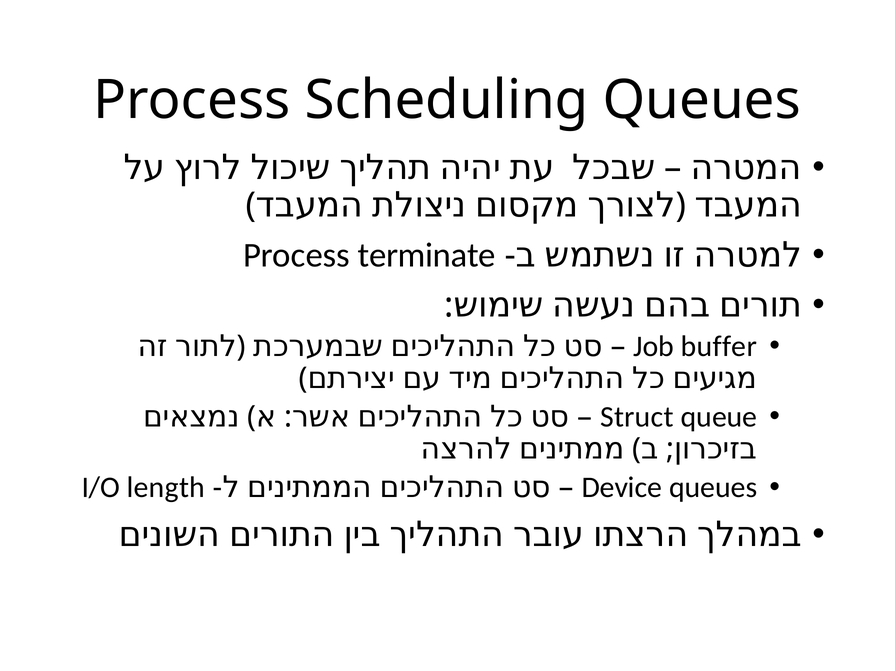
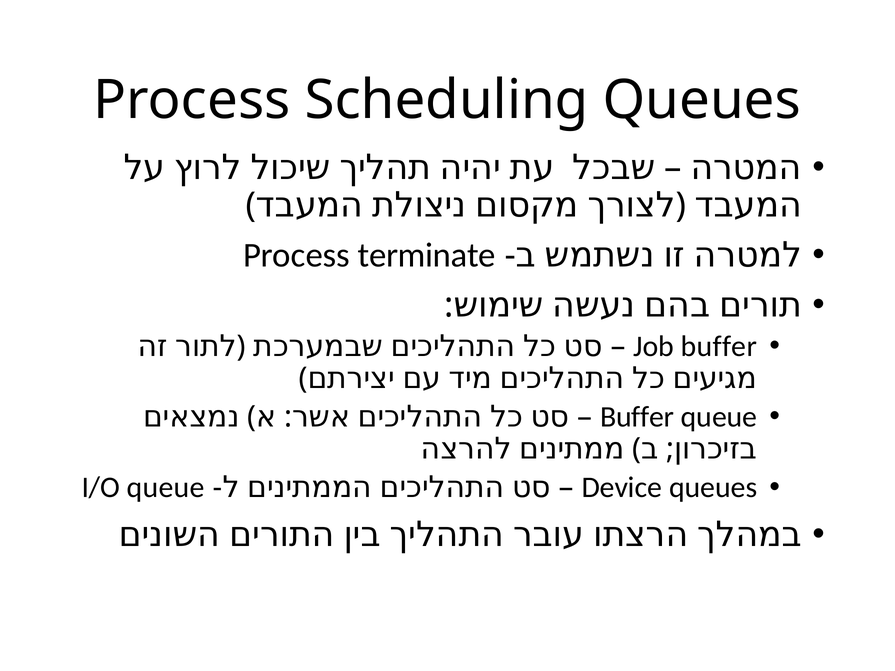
Struct at (637, 417): Struct -> Buffer
I/O length: length -> queue
